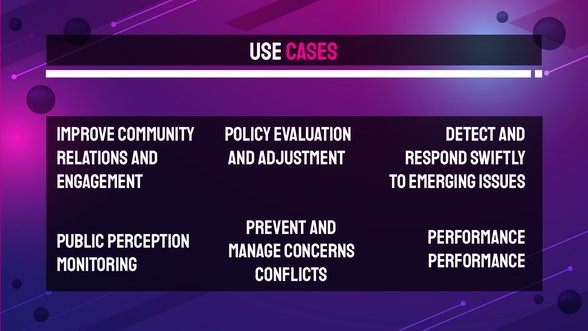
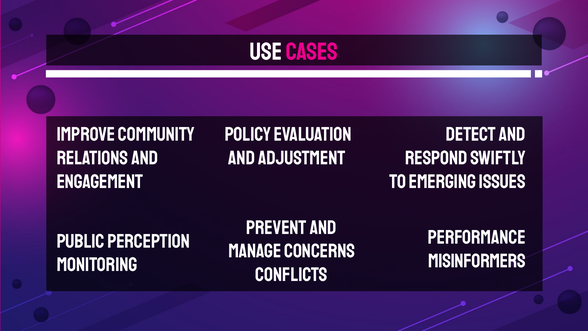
Performance at (477, 261): Performance -> Misinformers
